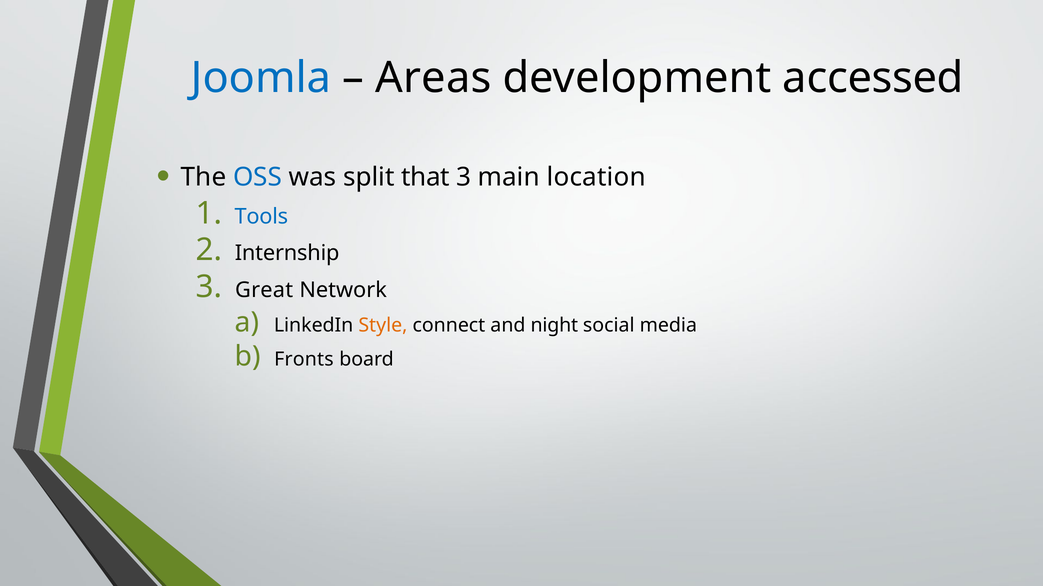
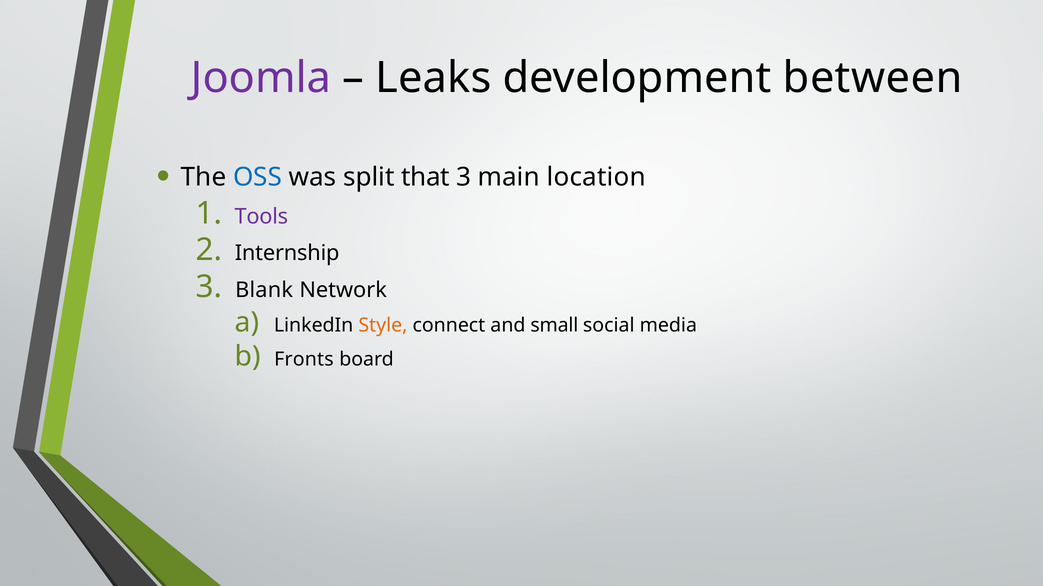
Joomla colour: blue -> purple
Areas: Areas -> Leaks
accessed: accessed -> between
Tools colour: blue -> purple
Great: Great -> Blank
night: night -> small
